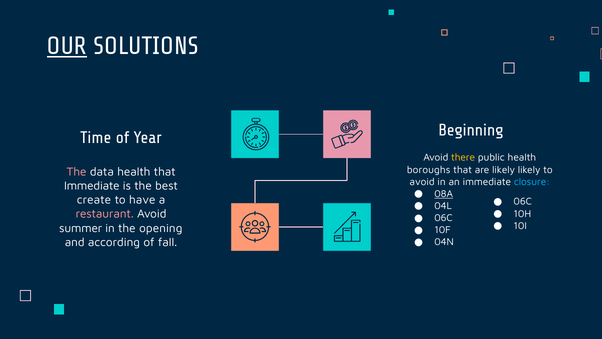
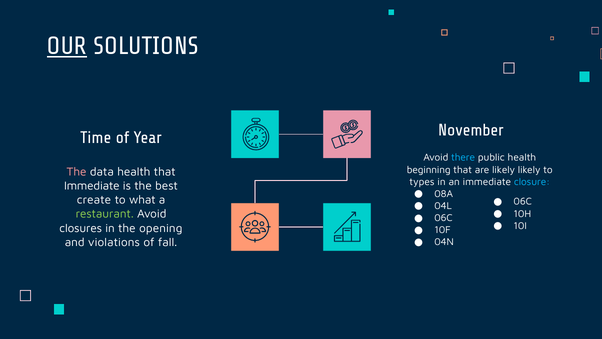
Beginning: Beginning -> November
there colour: yellow -> light blue
boroughs: boroughs -> beginning
avoid at (422, 182): avoid -> types
08A underline: present -> none
have: have -> what
restaurant colour: pink -> light green
summer: summer -> closures
according: according -> violations
